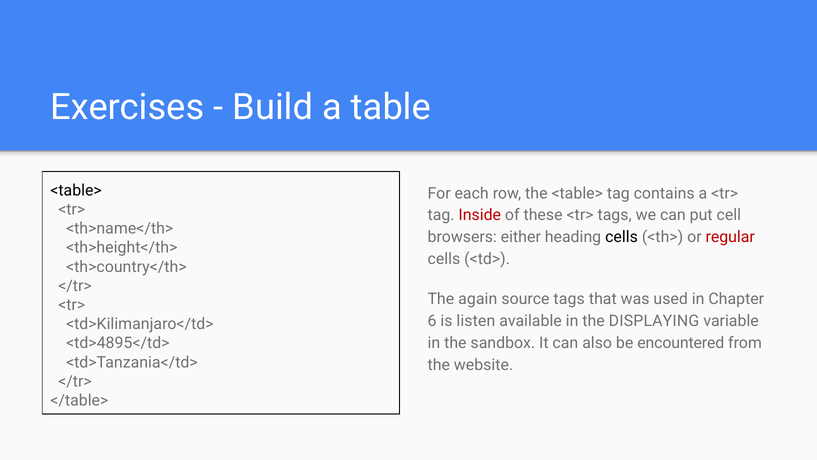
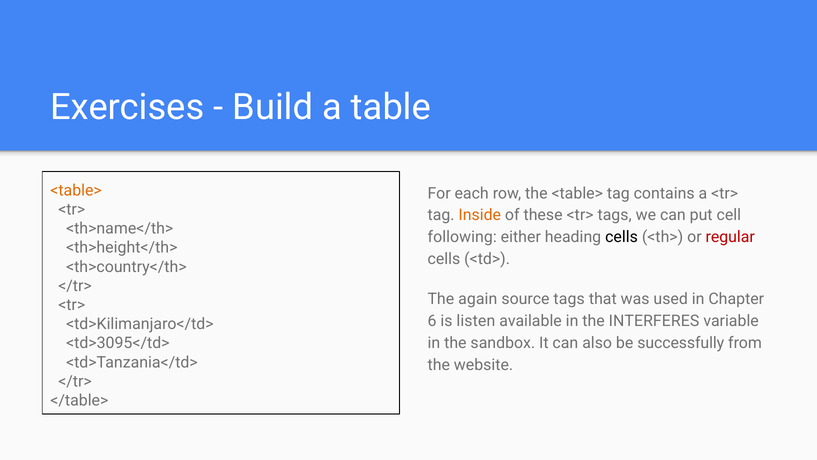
<table> at (76, 190) colour: black -> orange
Inside colour: red -> orange
browsers: browsers -> following
DISPLAYING: DISPLAYING -> INTERFERES
encountered: encountered -> successfully
<td>4895</td>: <td>4895</td> -> <td>3095</td>
